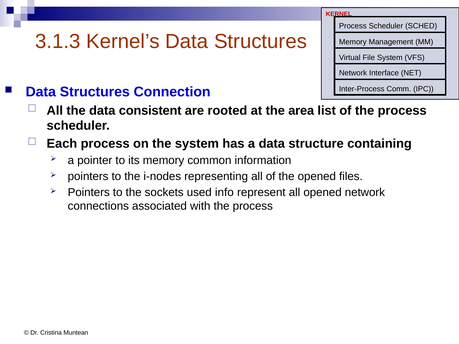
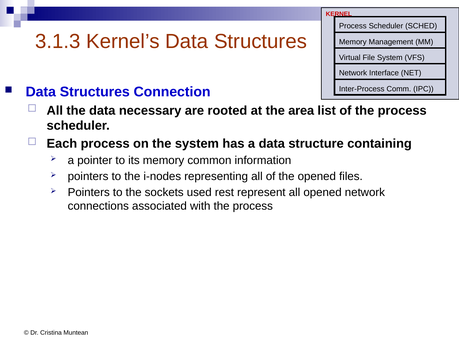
consistent: consistent -> necessary
info: info -> rest
